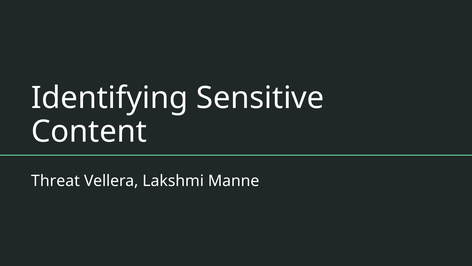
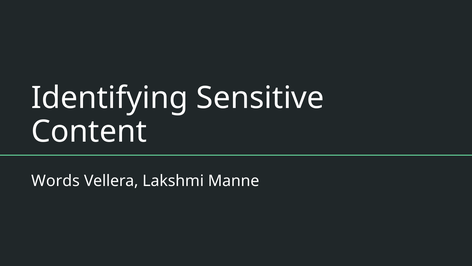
Threat: Threat -> Words
